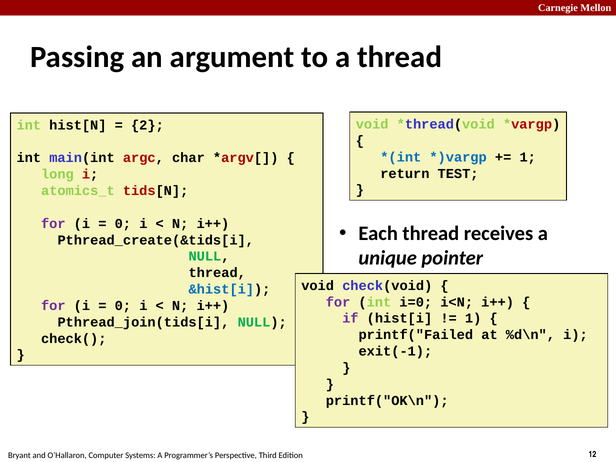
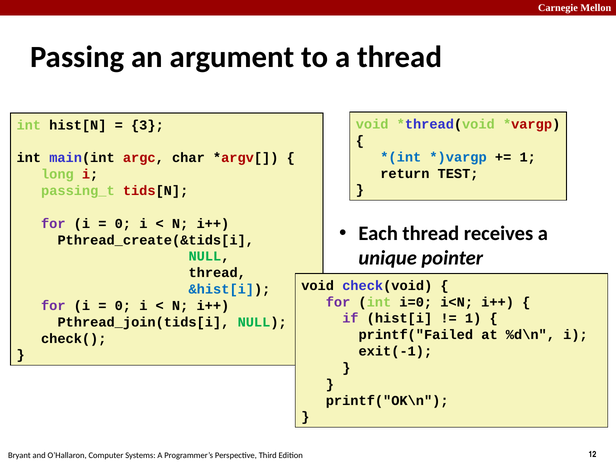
2: 2 -> 3
atomics_t: atomics_t -> passing_t
